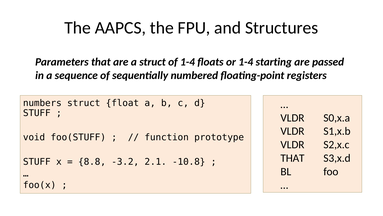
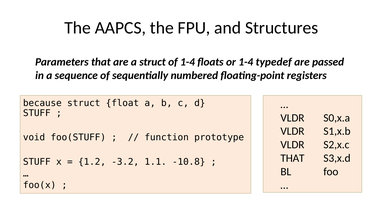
starting: starting -> typedef
numbers: numbers -> because
8.8: 8.8 -> 1.2
2.1: 2.1 -> 1.1
